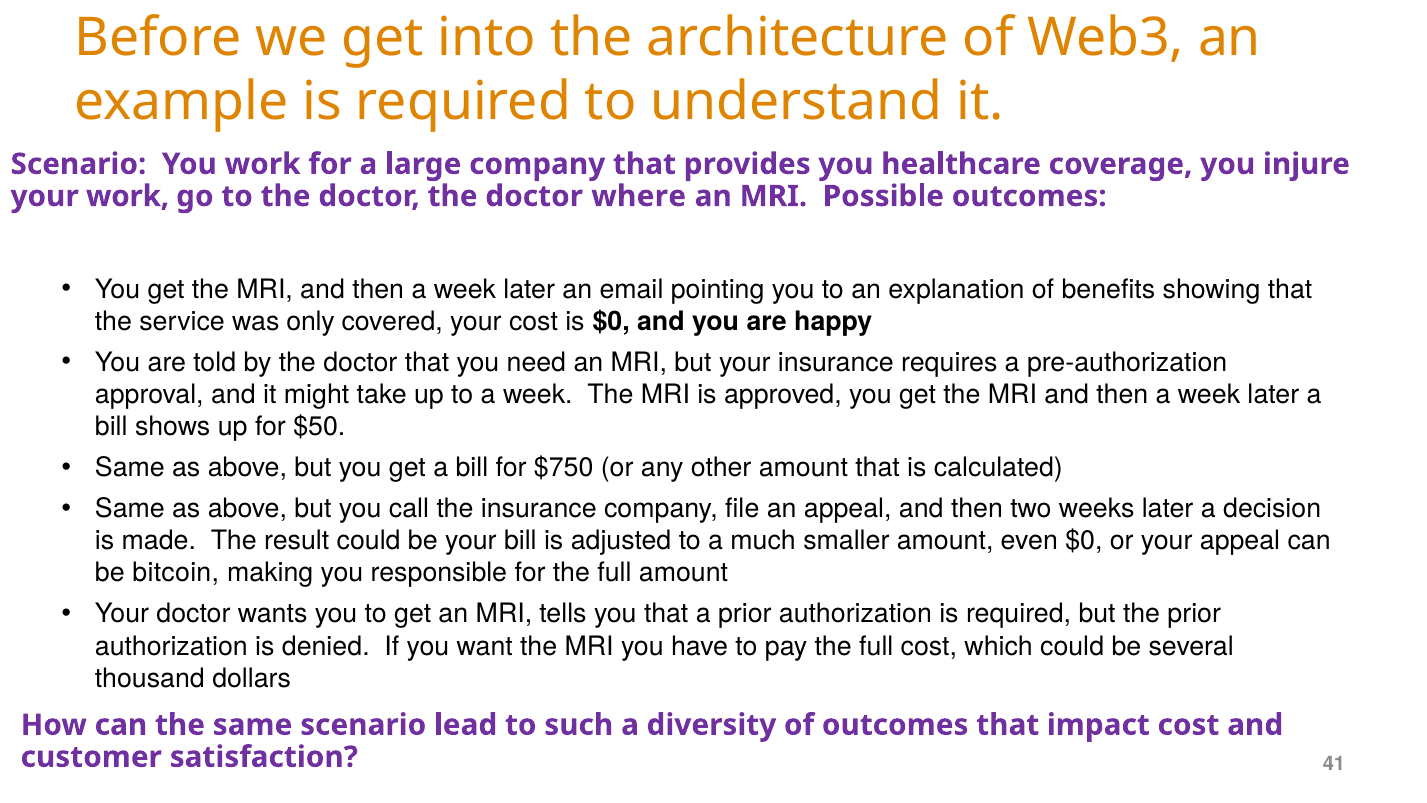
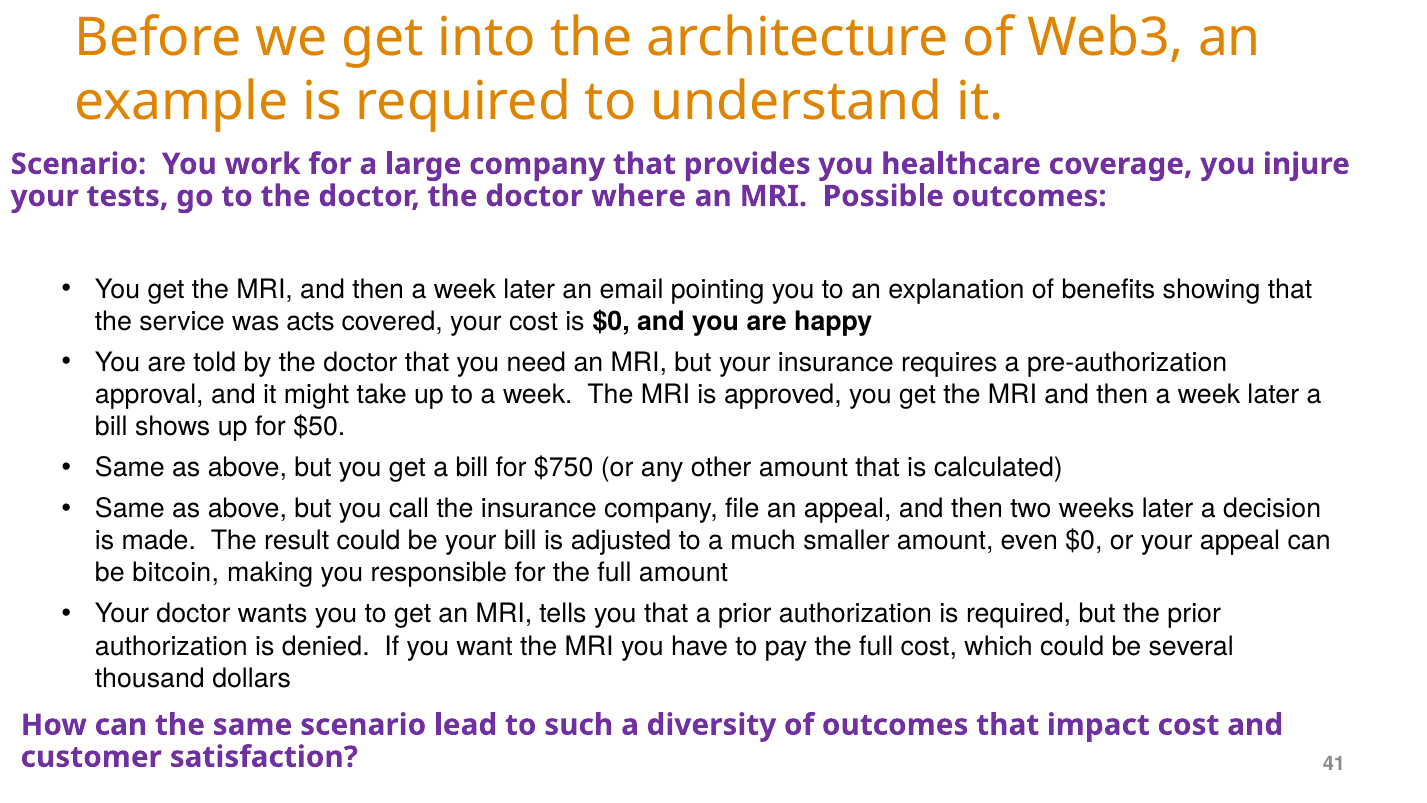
your work: work -> tests
only: only -> acts
